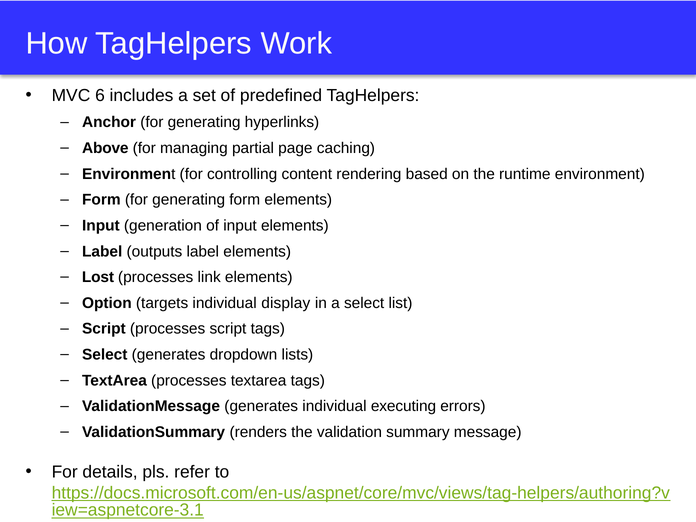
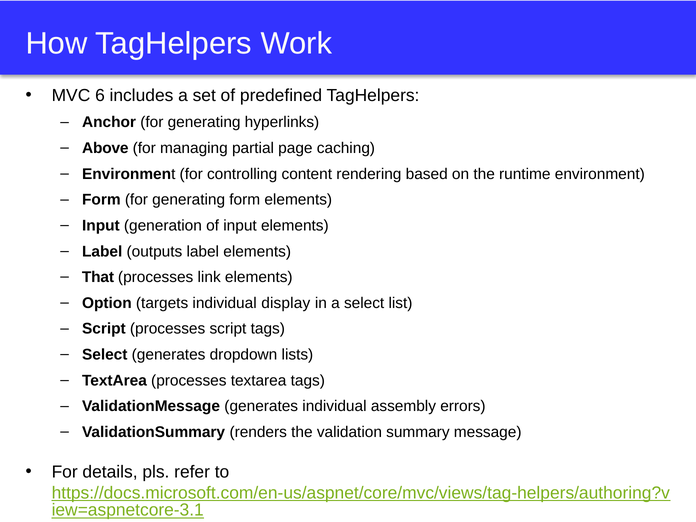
Lost: Lost -> That
executing: executing -> assembly
